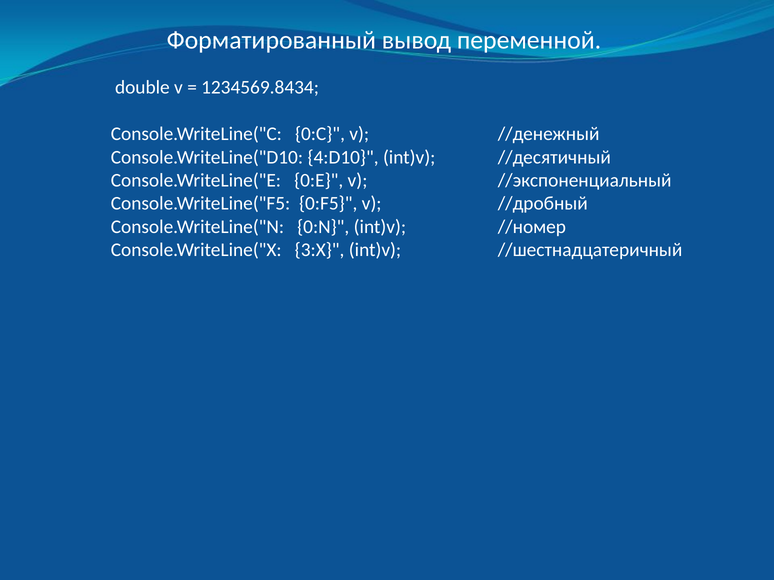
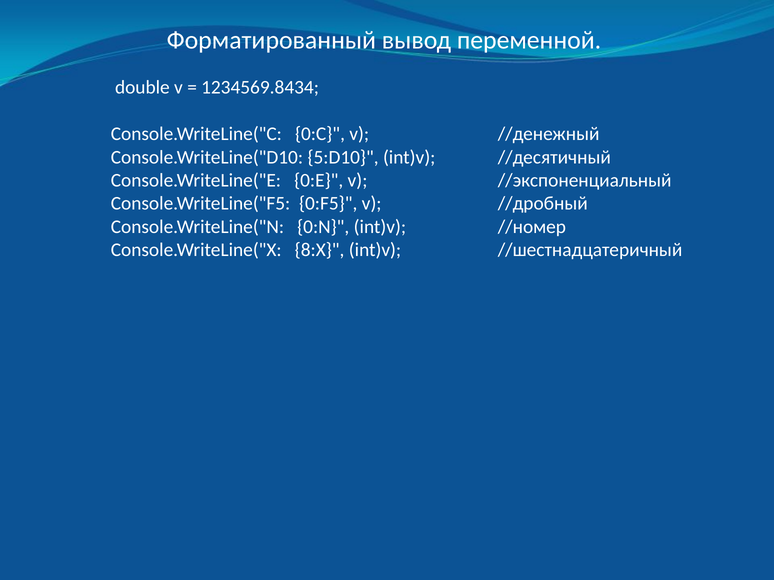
4:D10: 4:D10 -> 5:D10
3:X: 3:X -> 8:X
